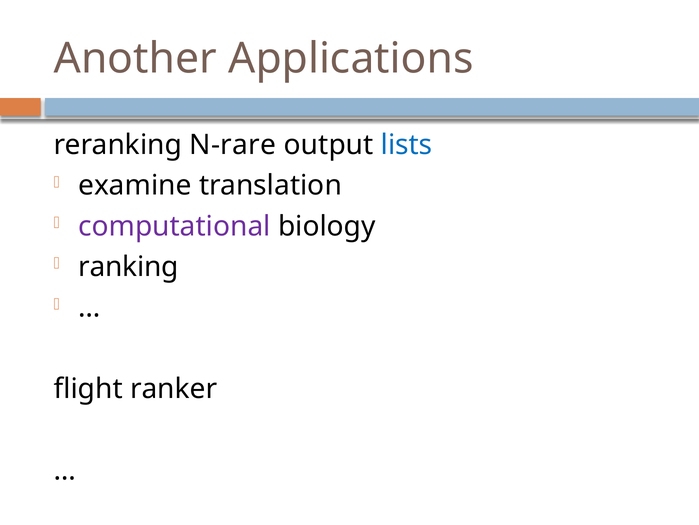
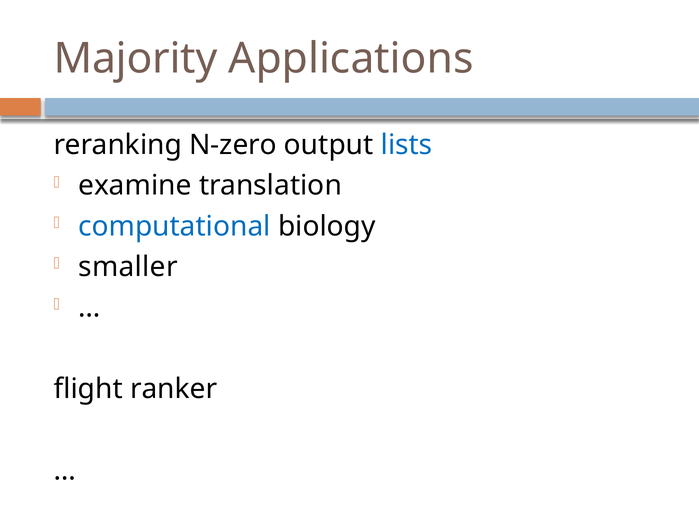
Another: Another -> Majority
N-rare: N-rare -> N-zero
computational colour: purple -> blue
ranking: ranking -> smaller
